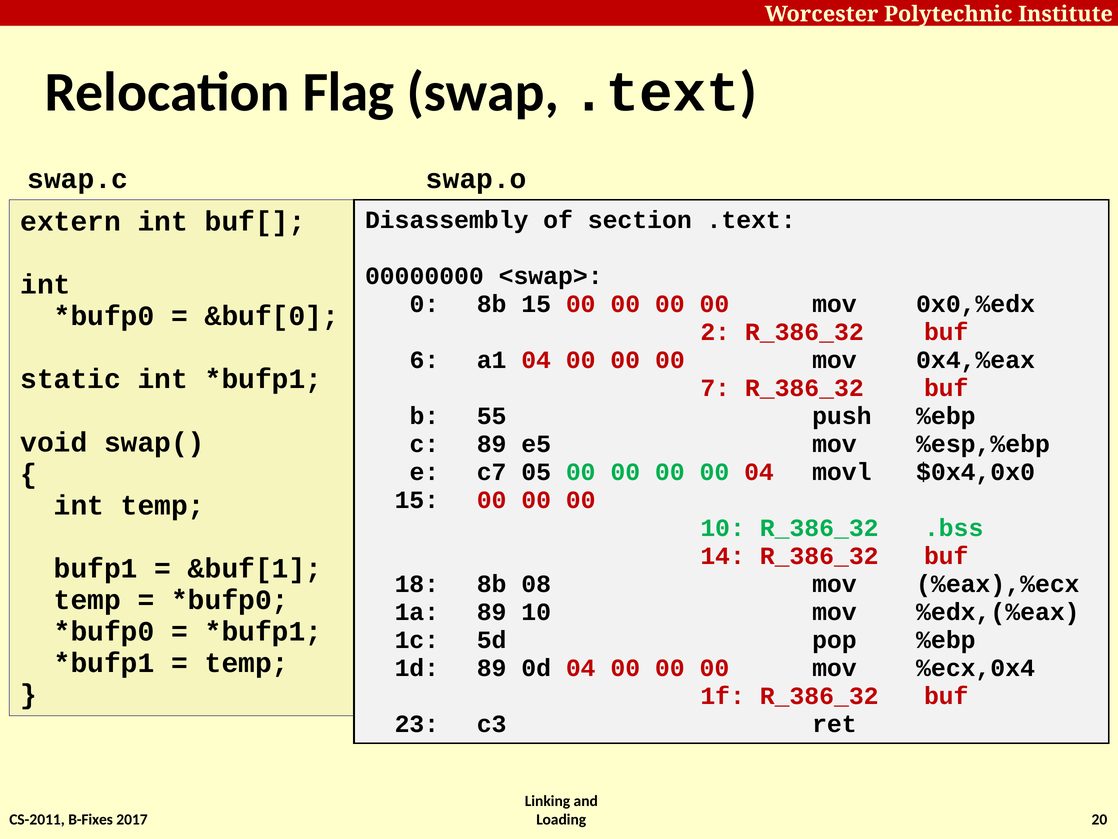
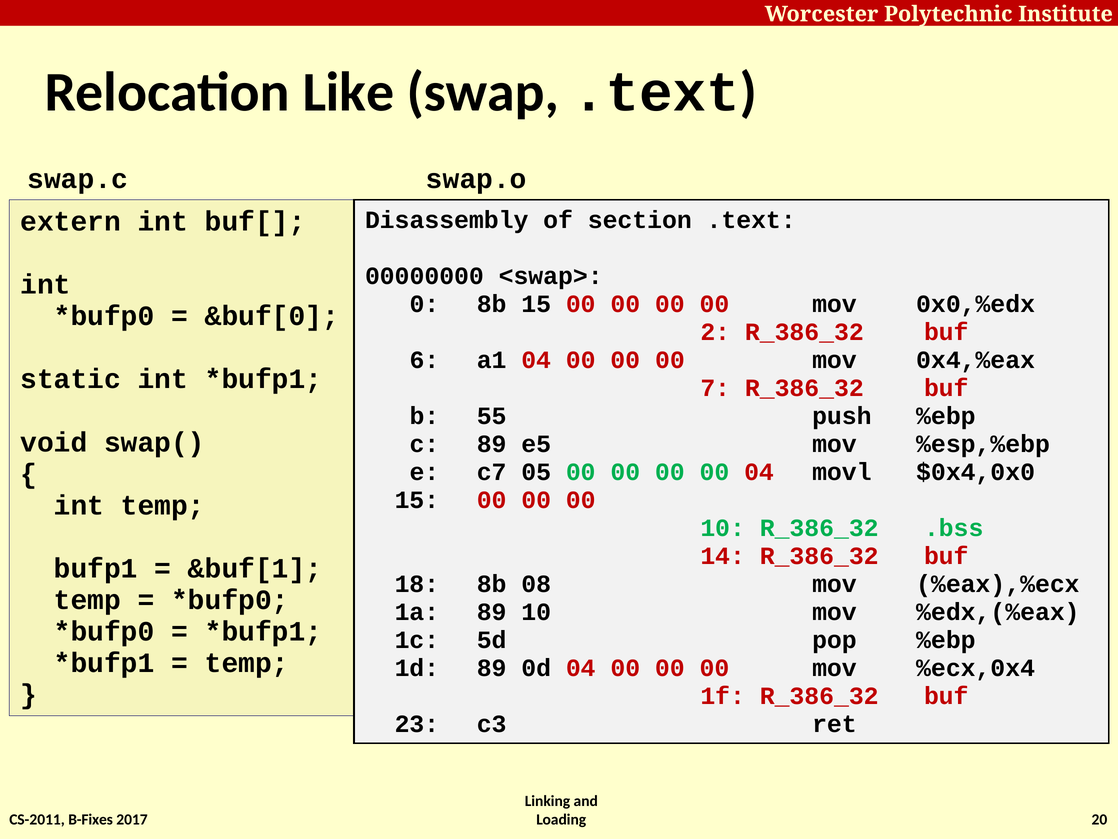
Flag: Flag -> Like
